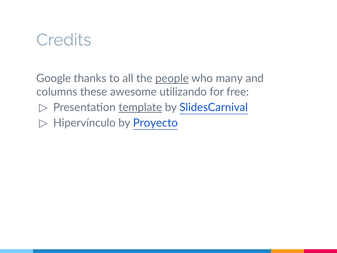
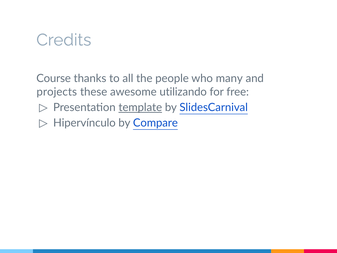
Google: Google -> Course
people underline: present -> none
columns: columns -> projects
Proyecto: Proyecto -> Compare
